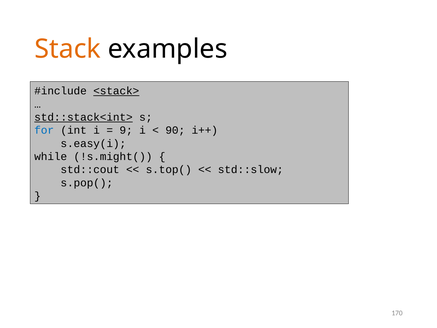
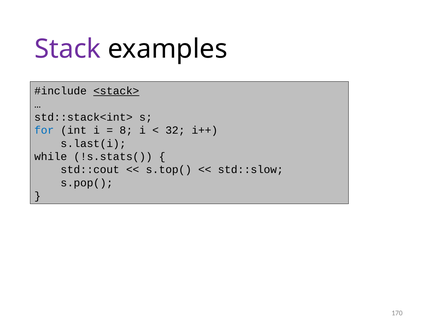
Stack colour: orange -> purple
std::stack<int> underline: present -> none
9: 9 -> 8
90: 90 -> 32
s.easy(i: s.easy(i -> s.last(i
!s.might(: !s.might( -> !s.stats(
